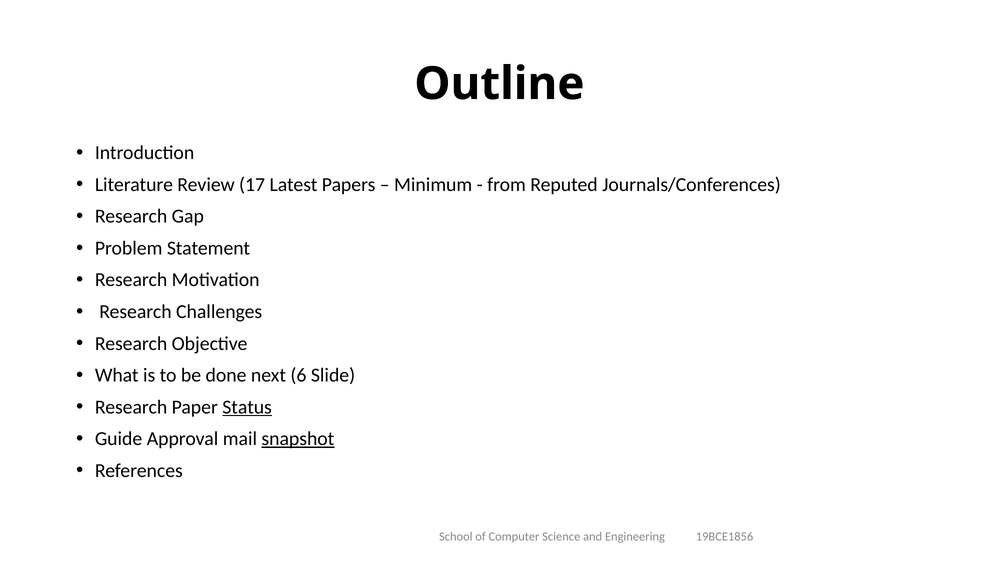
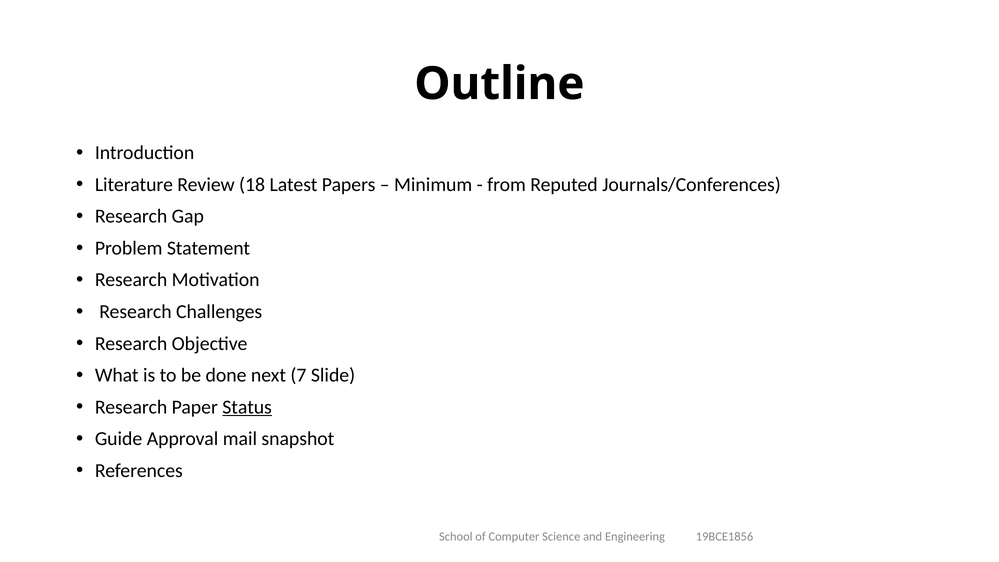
17: 17 -> 18
6: 6 -> 7
snapshot underline: present -> none
